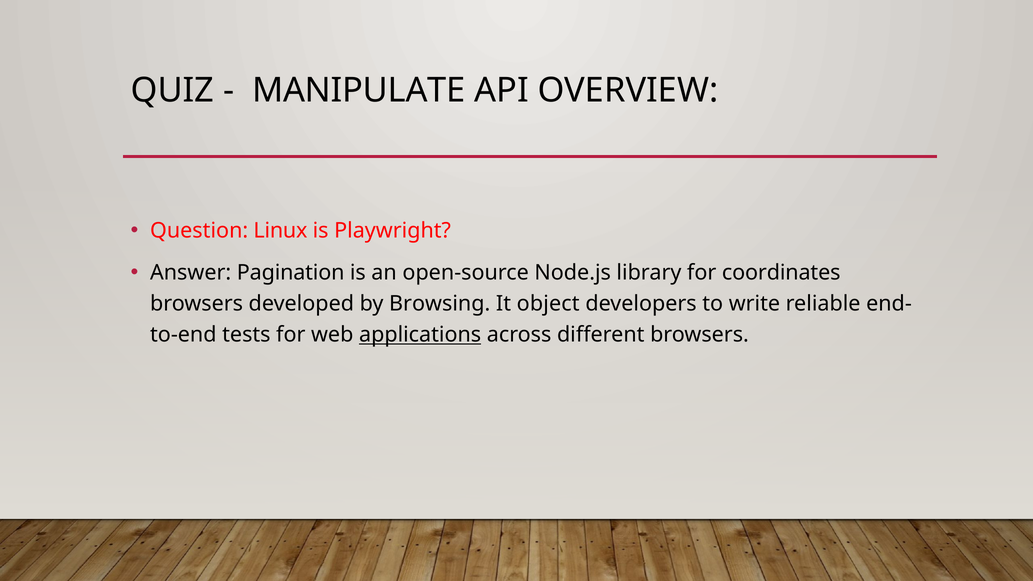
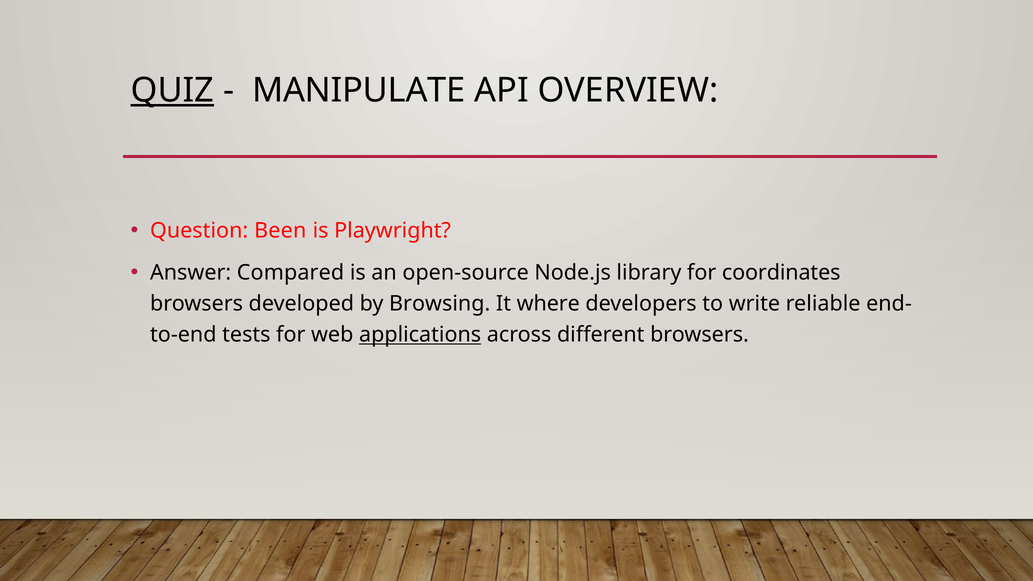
QUIZ underline: none -> present
Linux: Linux -> Been
Pagination: Pagination -> Compared
object: object -> where
